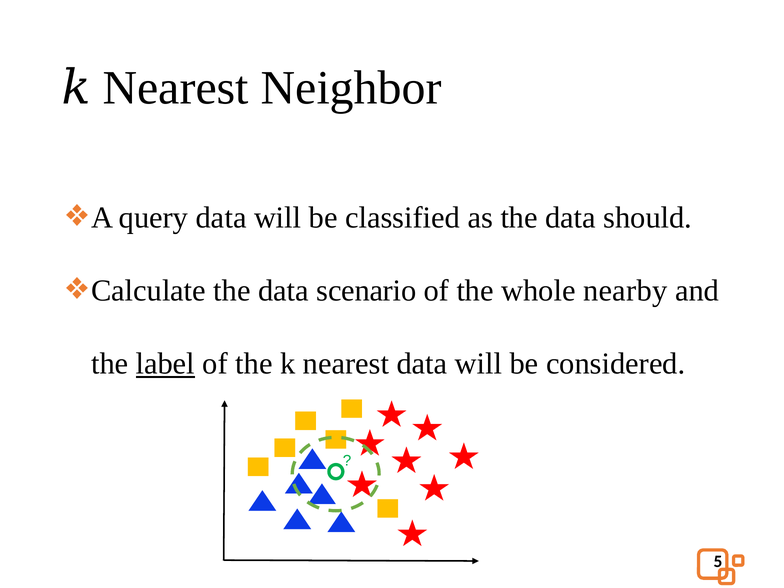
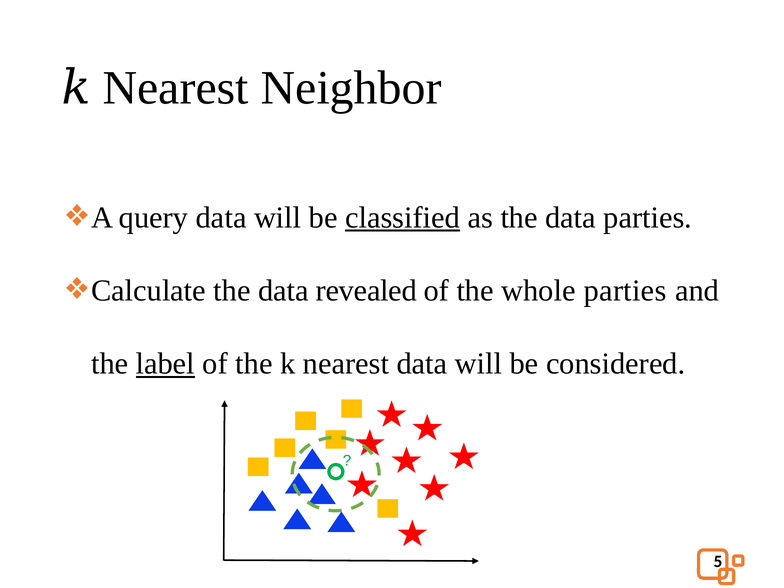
classified underline: none -> present
data should: should -> parties
scenario: scenario -> revealed
whole nearby: nearby -> parties
